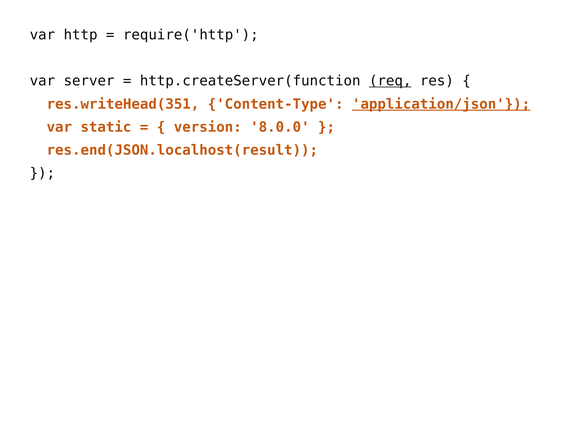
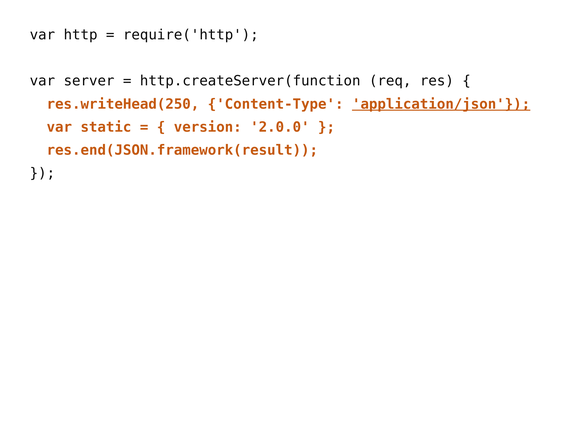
req underline: present -> none
res.writeHead(351: res.writeHead(351 -> res.writeHead(250
8.0.0: 8.0.0 -> 2.0.0
res.end(JSON.localhost(result: res.end(JSON.localhost(result -> res.end(JSON.framework(result
